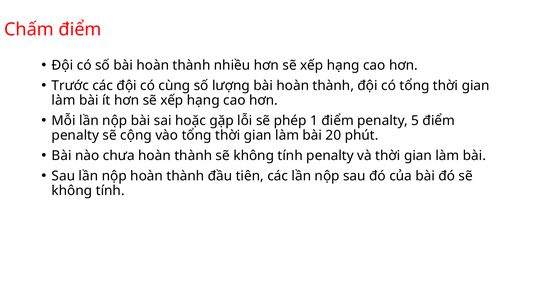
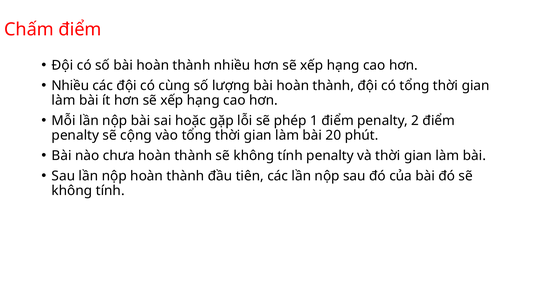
Trước at (70, 86): Trước -> Nhiều
5: 5 -> 2
